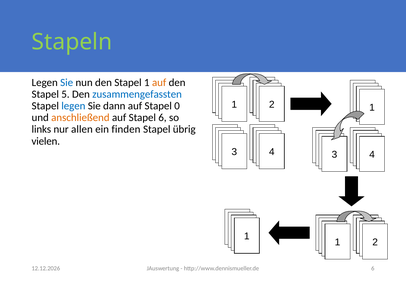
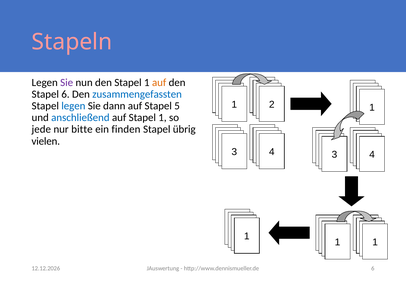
Stapeln colour: light green -> pink
Sie at (67, 82) colour: blue -> purple
Stapel 5: 5 -> 6
0: 0 -> 5
anschließend colour: orange -> blue
auf Stapel 6: 6 -> 1
links: links -> jede
allen: allen -> bitte
1 2: 2 -> 1
